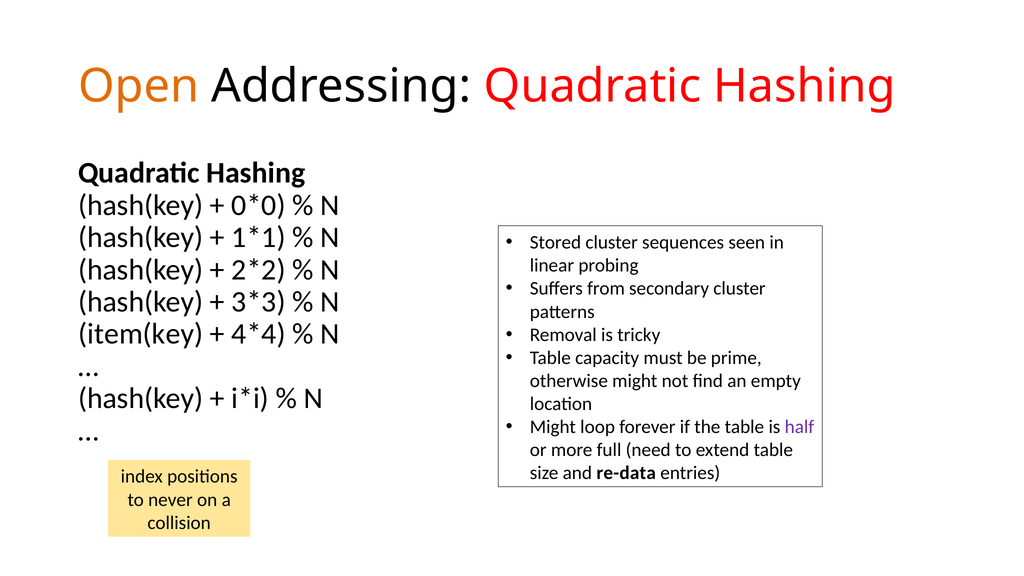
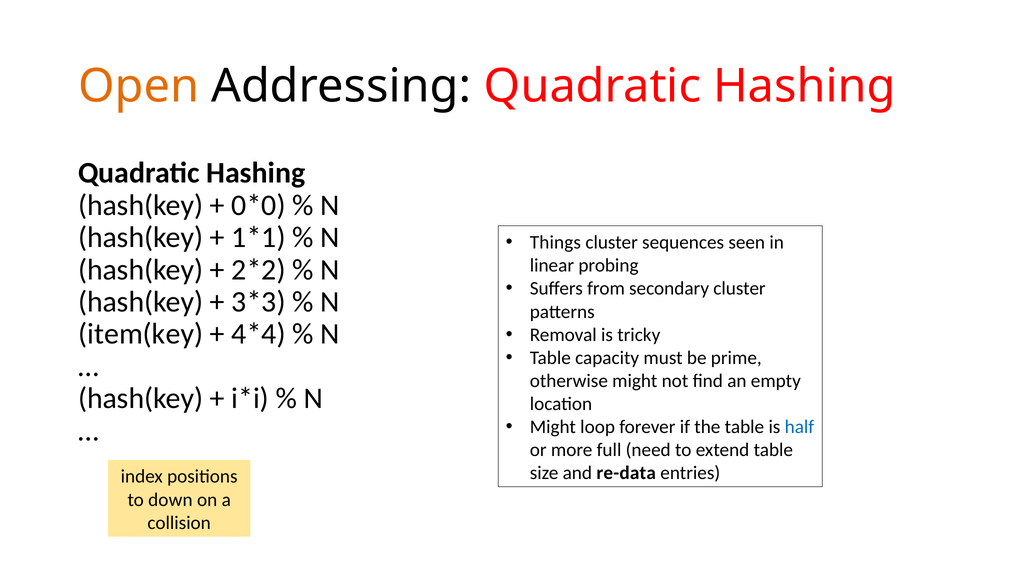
Stored: Stored -> Things
half colour: purple -> blue
never: never -> down
